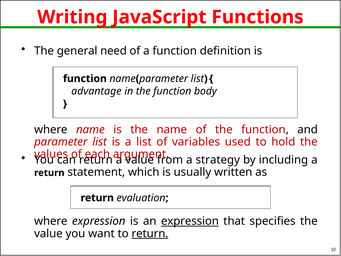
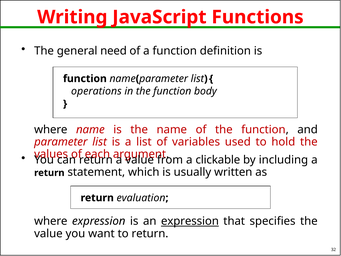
advantage: advantage -> operations
strategy: strategy -> clickable
return at (150, 233) underline: present -> none
